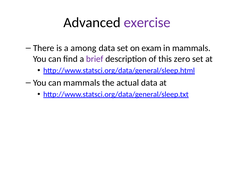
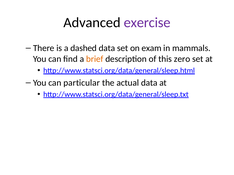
among: among -> dashed
brief colour: purple -> orange
can mammals: mammals -> particular
